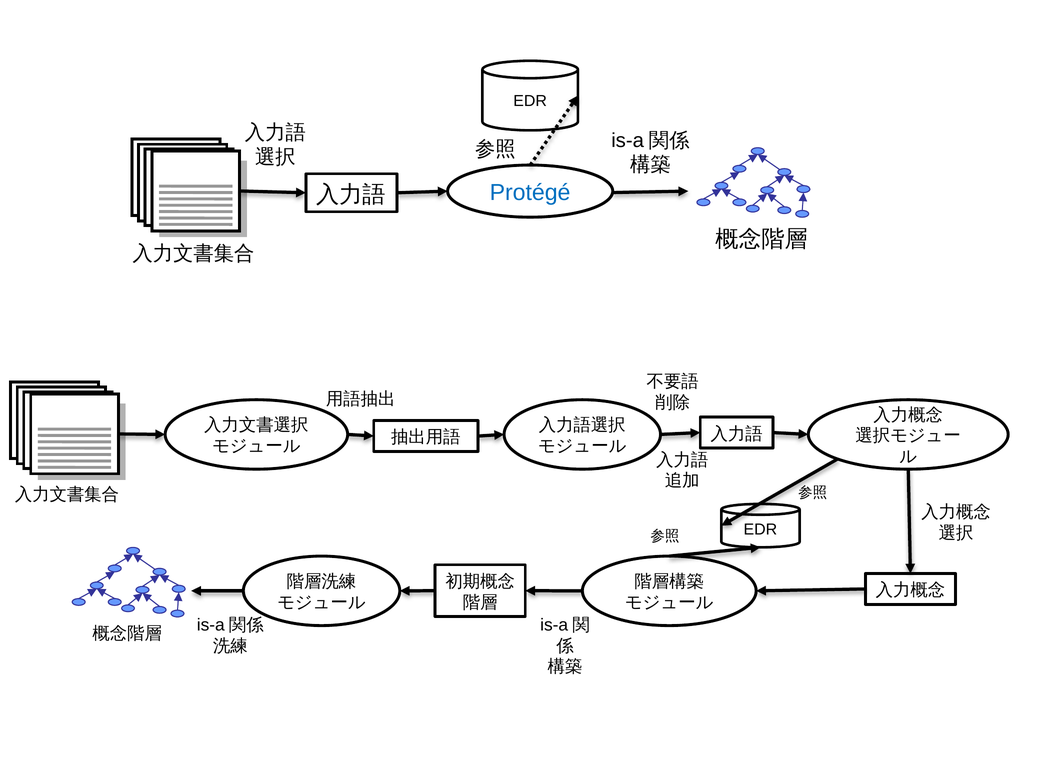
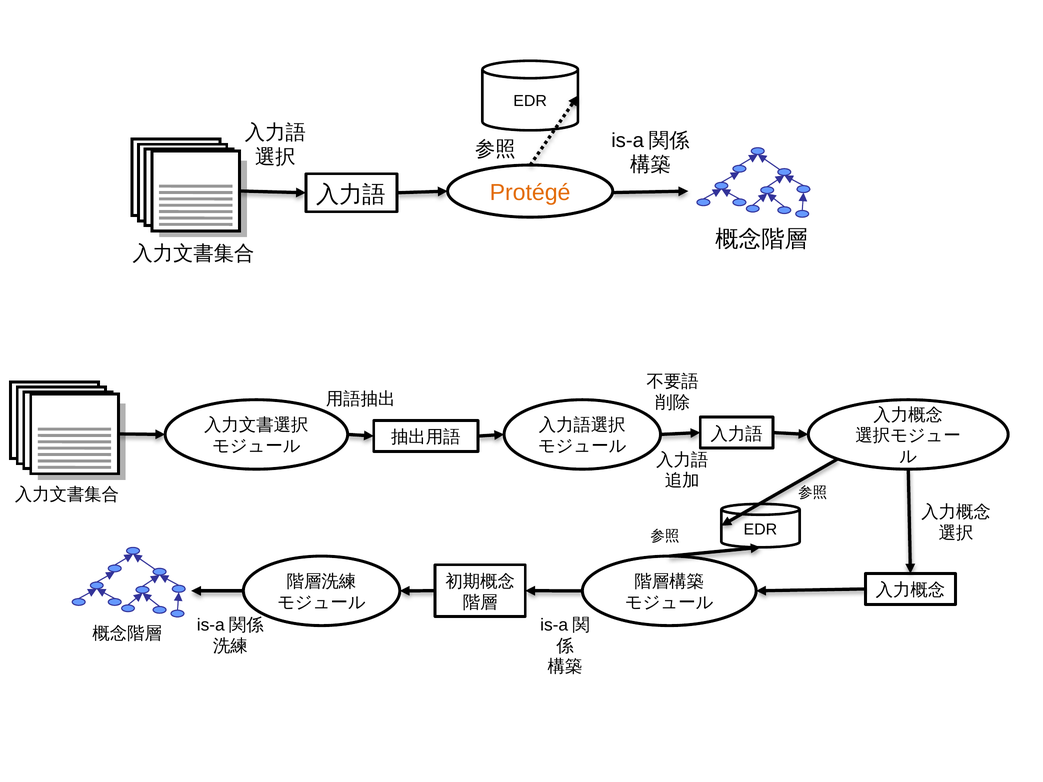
Protégé colour: blue -> orange
